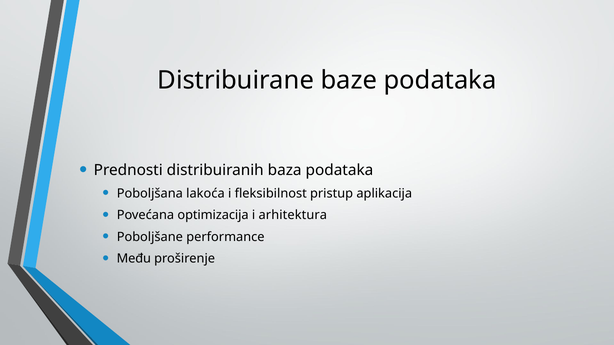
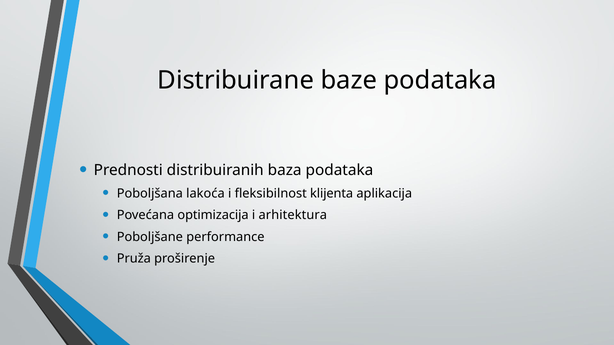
pristup: pristup -> klijenta
Među: Među -> Pruža
